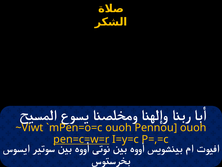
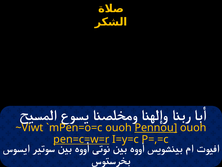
Pennou underline: none -> present
